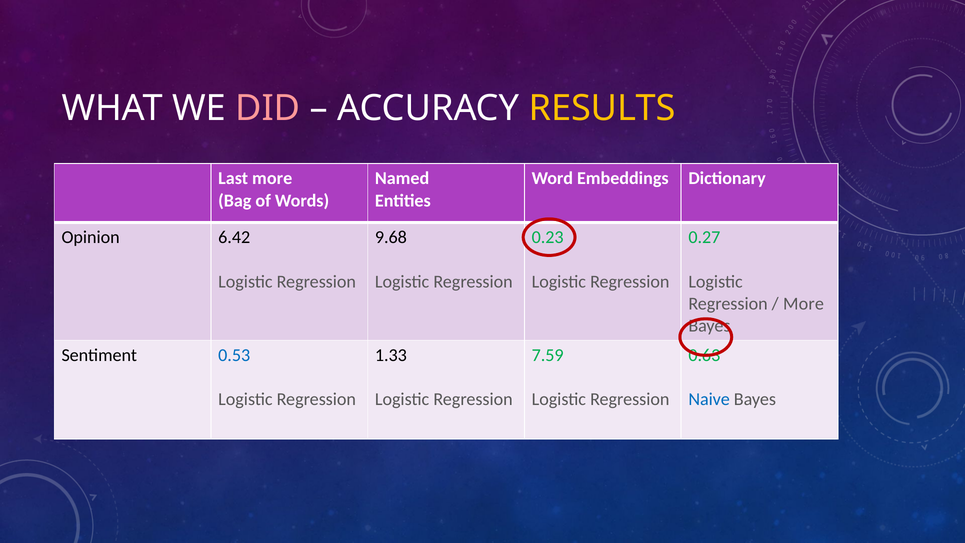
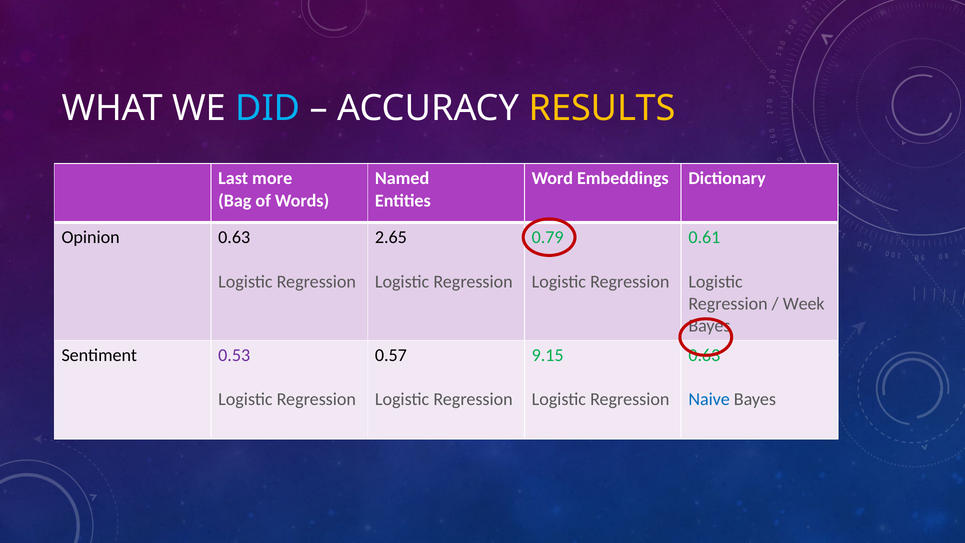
DID colour: pink -> light blue
Opinion 6.42: 6.42 -> 0.63
9.68: 9.68 -> 2.65
0.23: 0.23 -> 0.79
0.27: 0.27 -> 0.61
More at (803, 304): More -> Week
0.53 colour: blue -> purple
1.33: 1.33 -> 0.57
7.59: 7.59 -> 9.15
